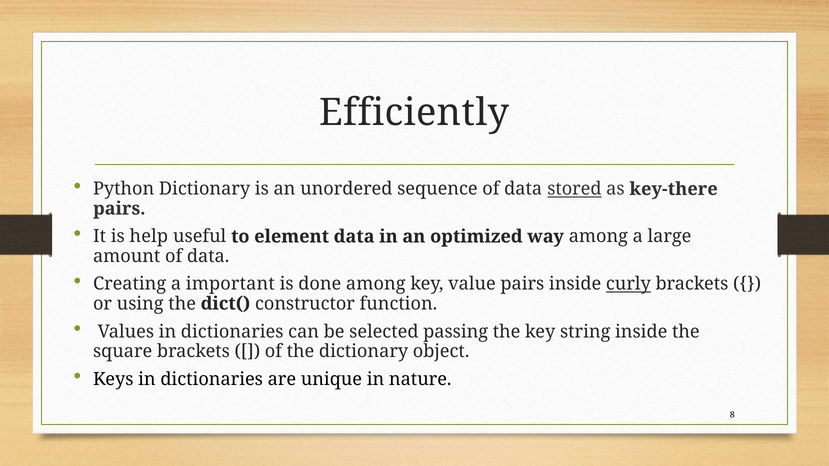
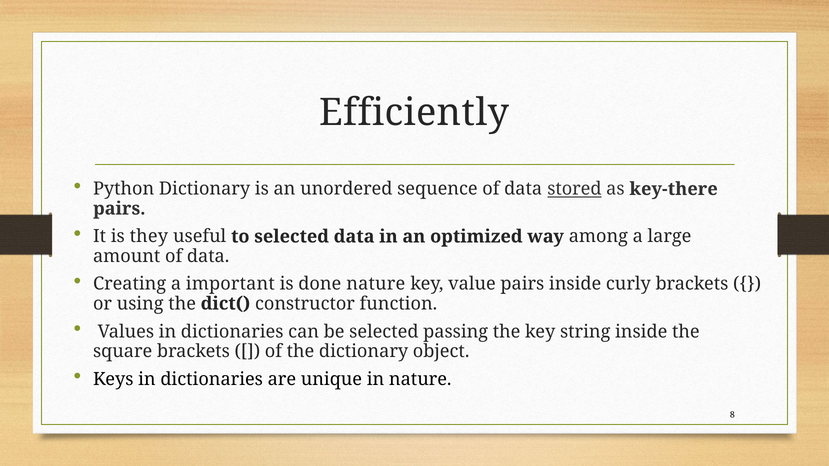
help: help -> they
to element: element -> selected
done among: among -> nature
curly underline: present -> none
